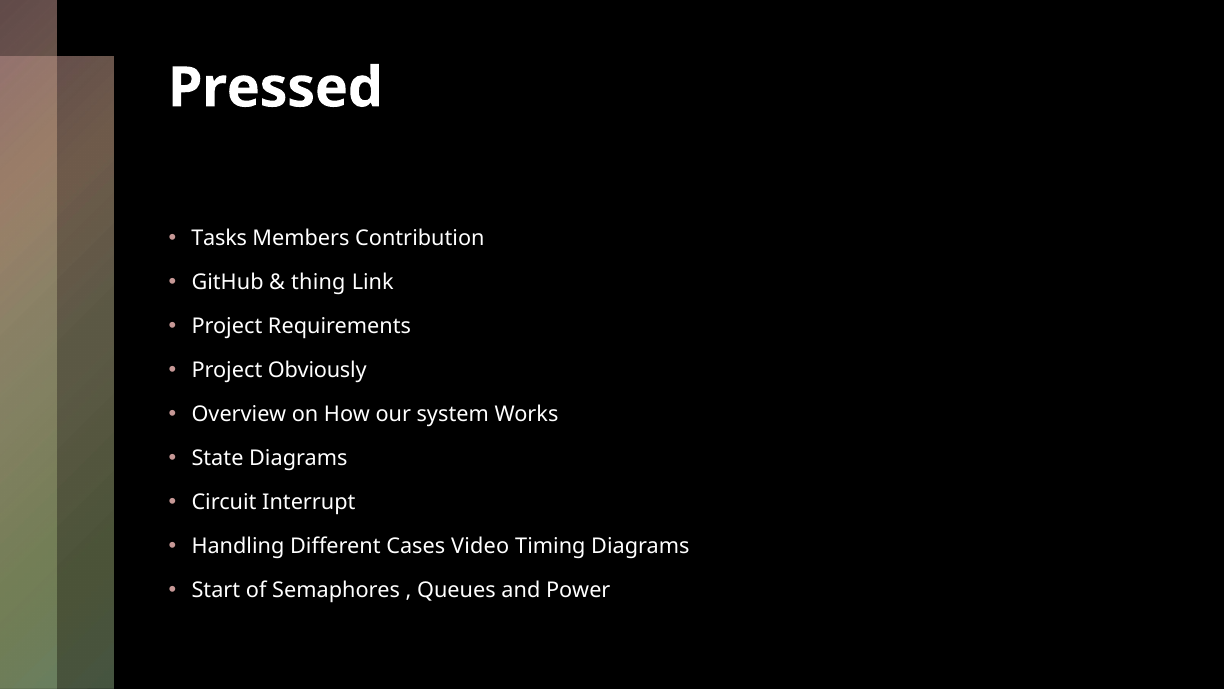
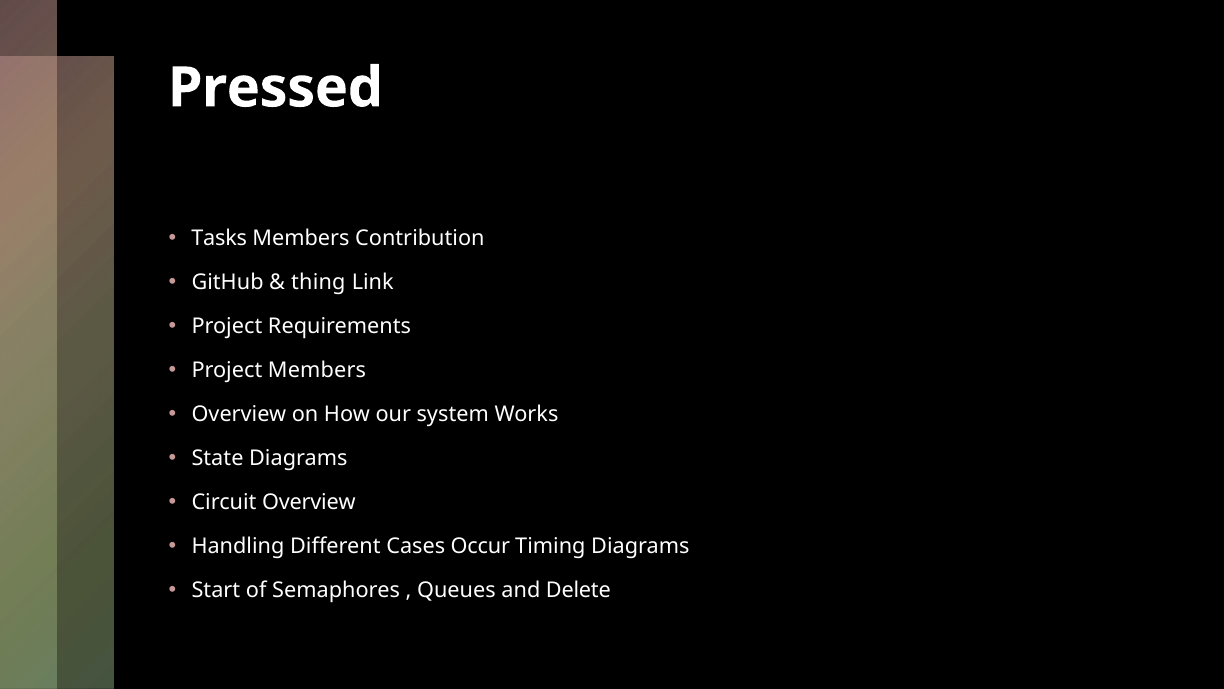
Project Obviously: Obviously -> Members
Circuit Interrupt: Interrupt -> Overview
Video: Video -> Occur
Power: Power -> Delete
